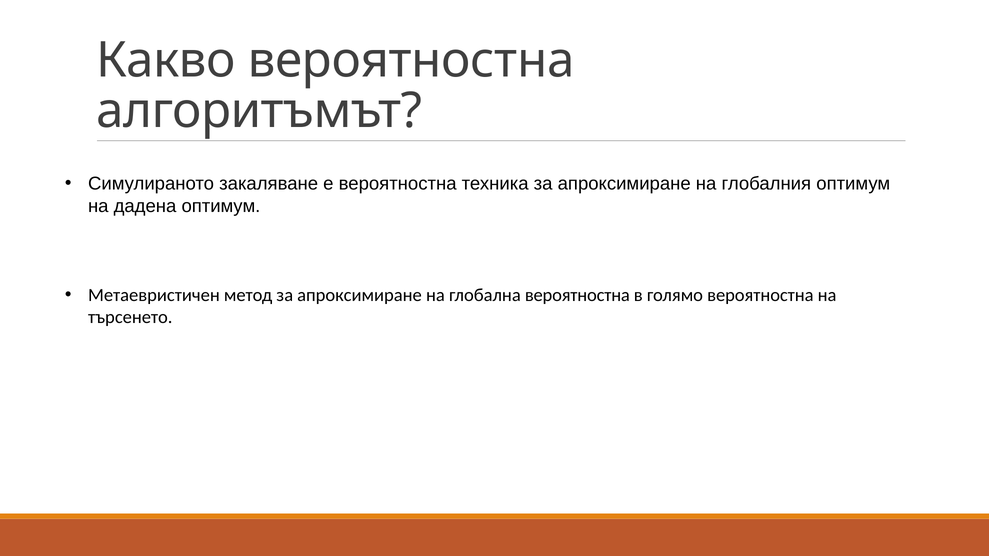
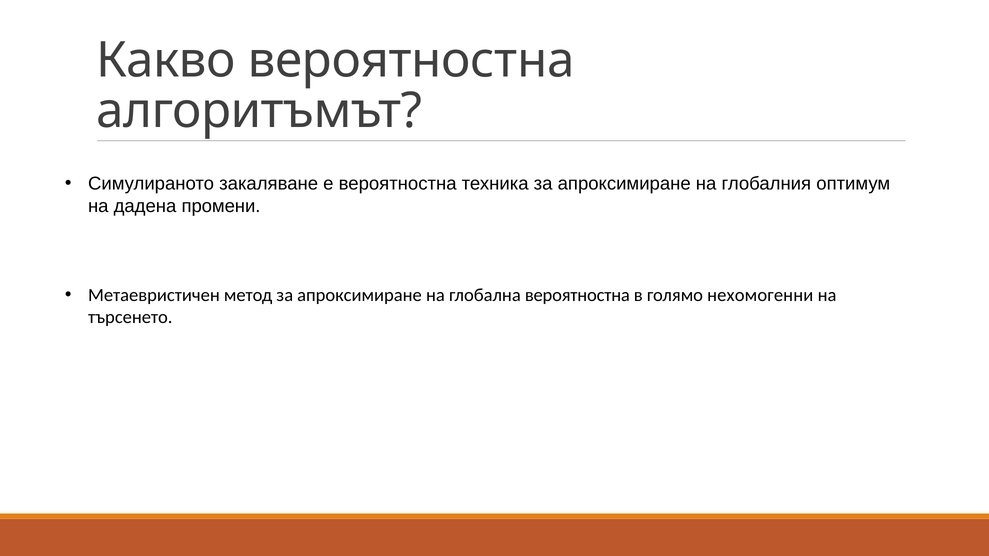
дадена оптимум: оптимум -> промени
голямо вероятностна: вероятностна -> нехомогенни
